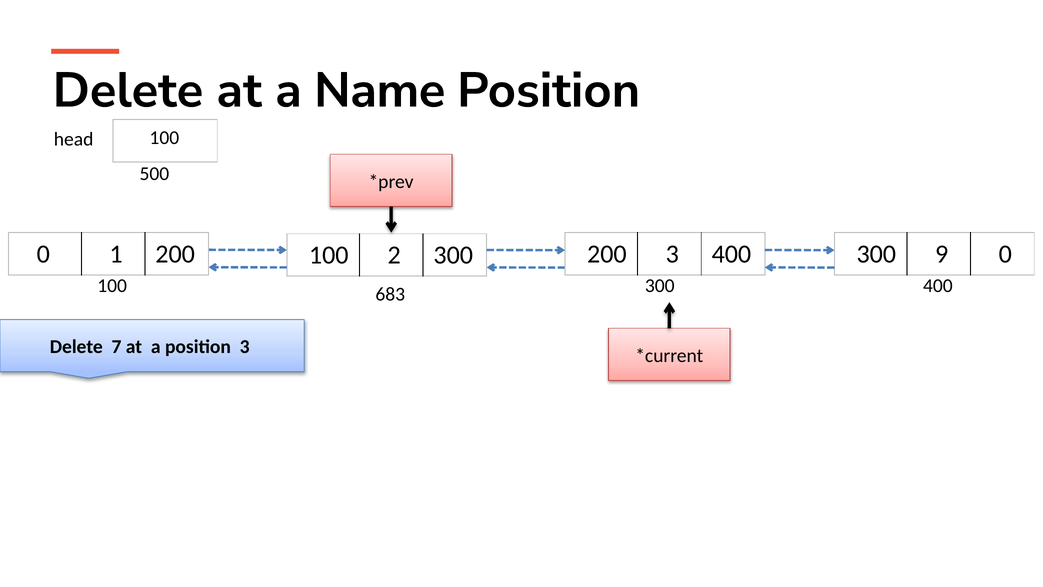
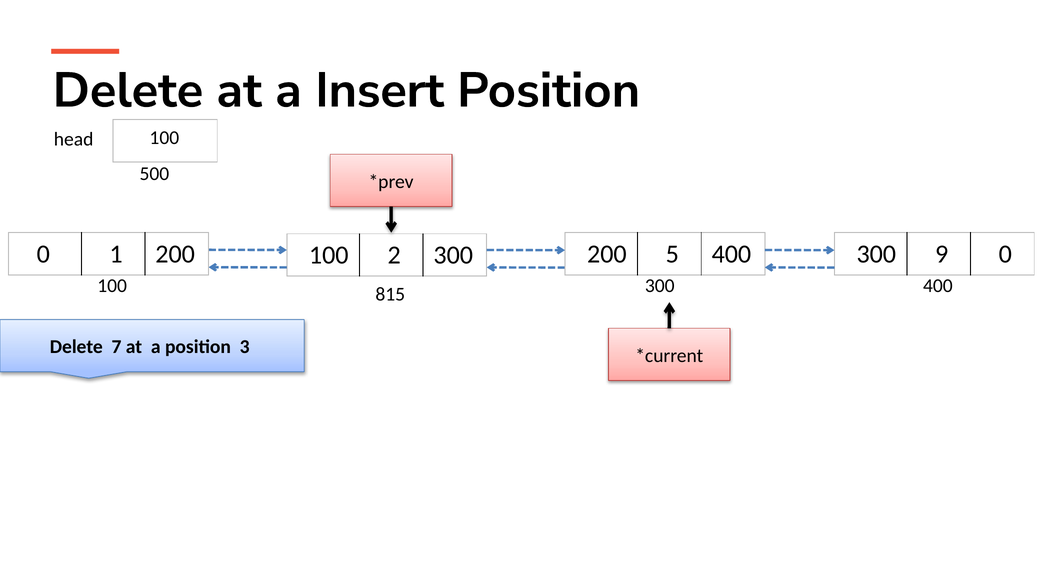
Name: Name -> Insert
200 3: 3 -> 5
683: 683 -> 815
